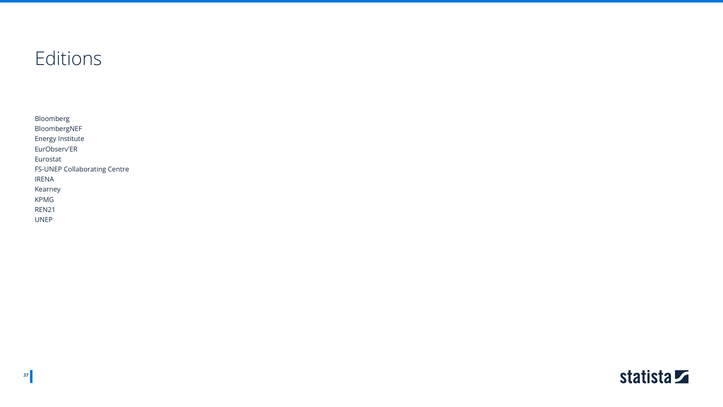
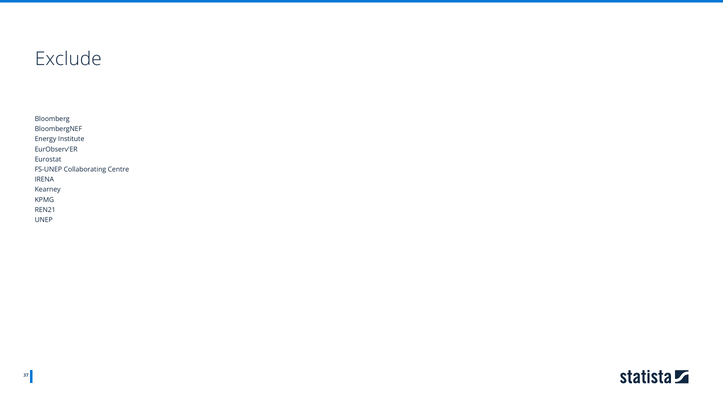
Editions: Editions -> Exclude
